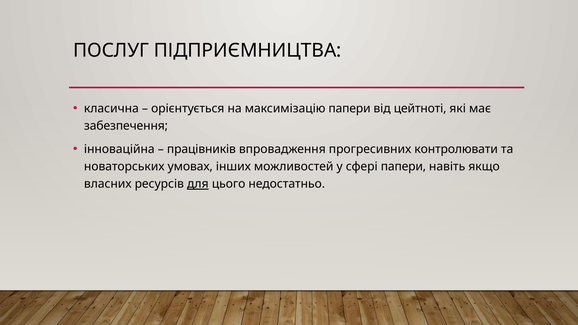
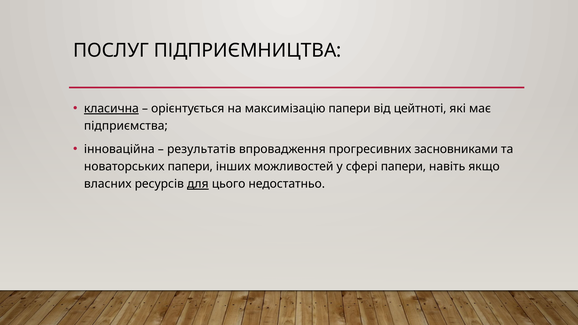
класична underline: none -> present
забезпечення: забезпечення -> підприємства
працівників: працівників -> результатів
контролювати: контролювати -> засновниками
новаторських умовах: умовах -> папери
